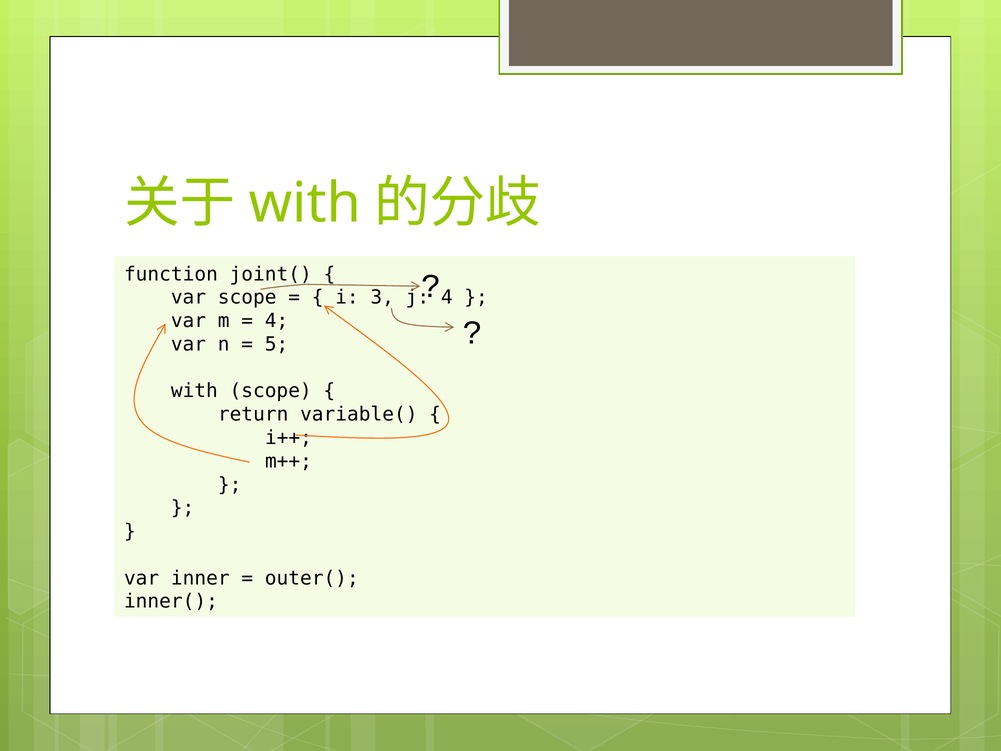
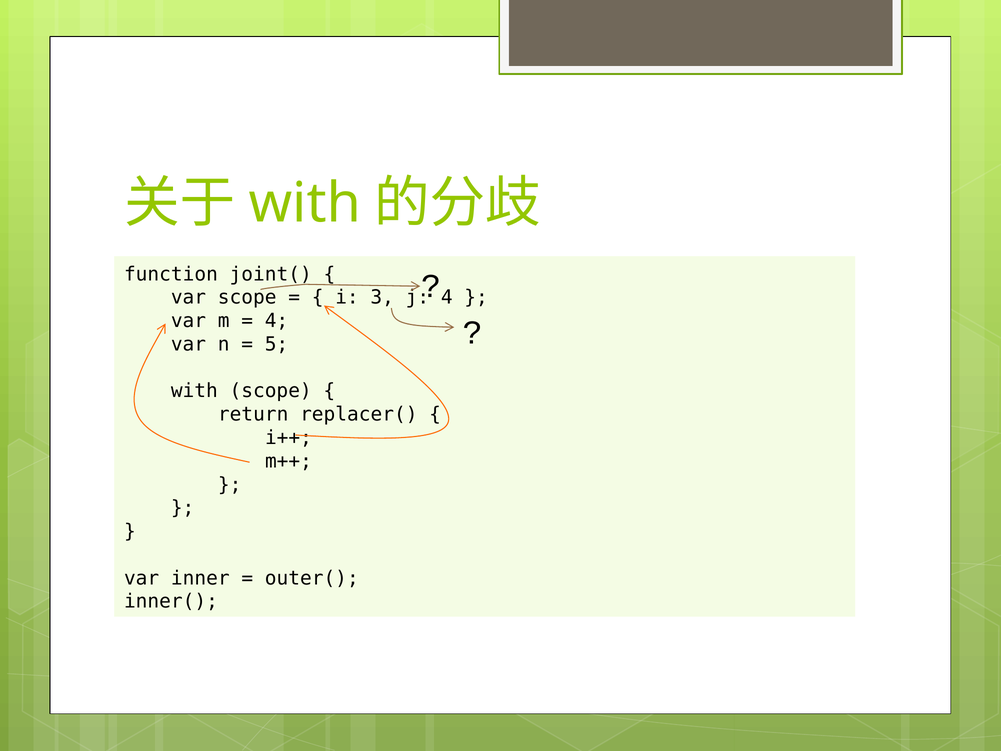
variable(: variable( -> replacer(
